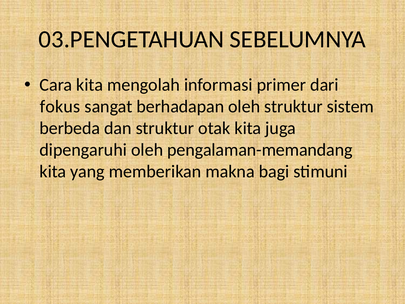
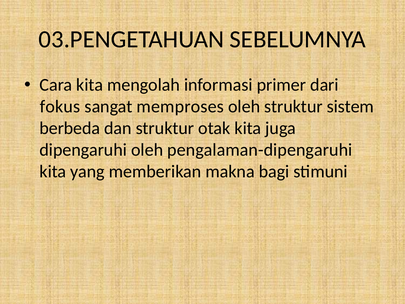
berhadapan: berhadapan -> memproses
pengalaman-memandang: pengalaman-memandang -> pengalaman-dipengaruhi
